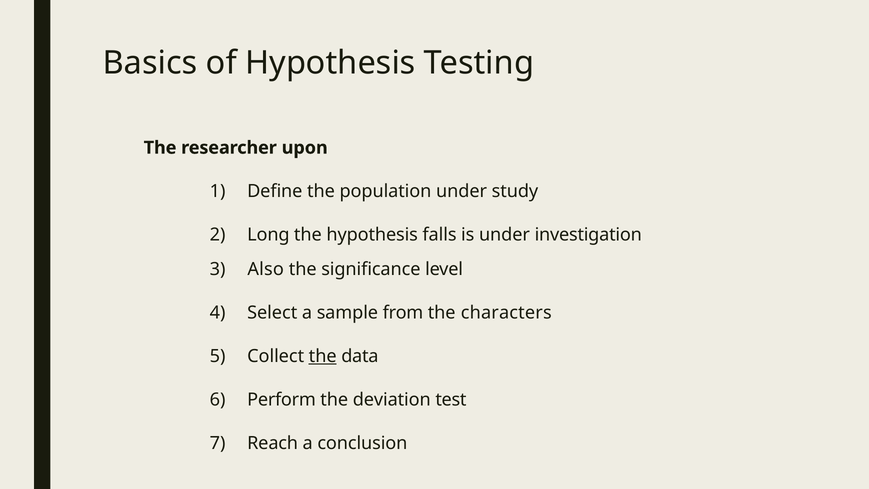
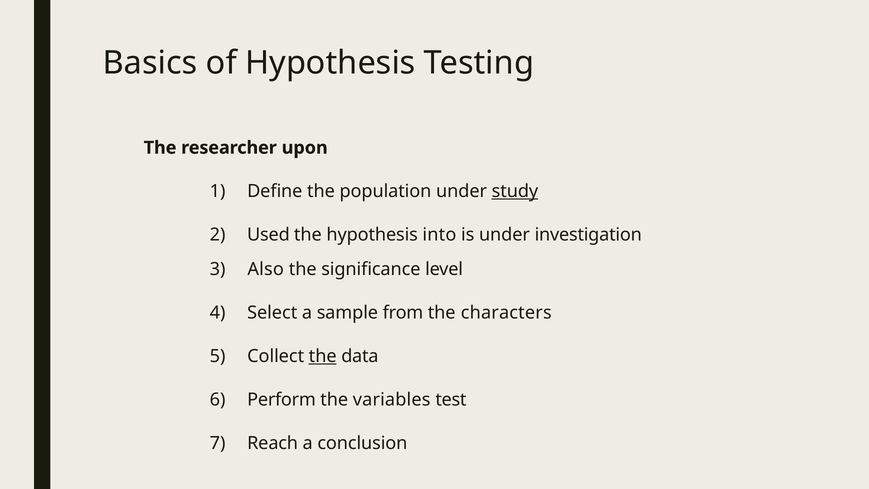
study underline: none -> present
Long: Long -> Used
falls: falls -> into
deviation: deviation -> variables
